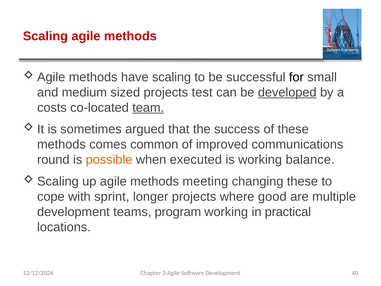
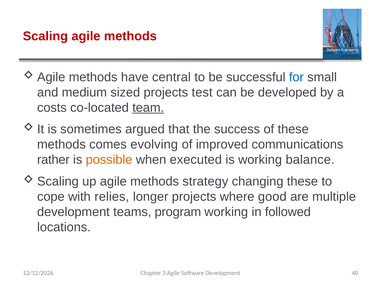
have scaling: scaling -> central
for colour: black -> blue
developed underline: present -> none
common: common -> evolving
round: round -> rather
meeting: meeting -> strategy
sprint: sprint -> relies
practical: practical -> followed
